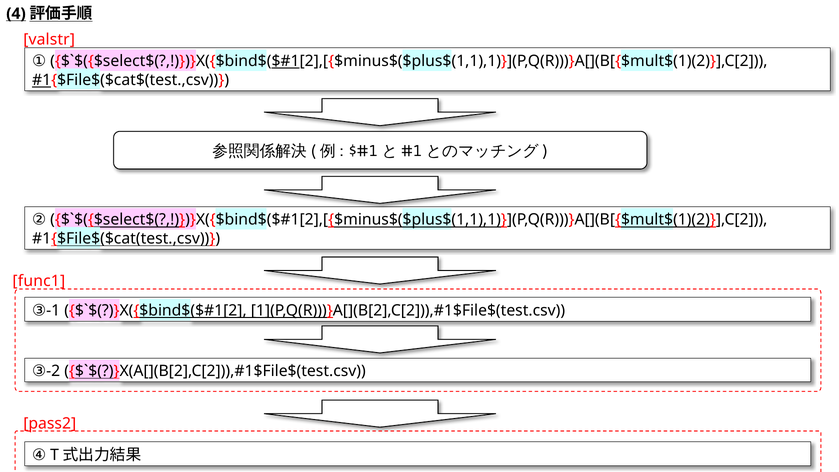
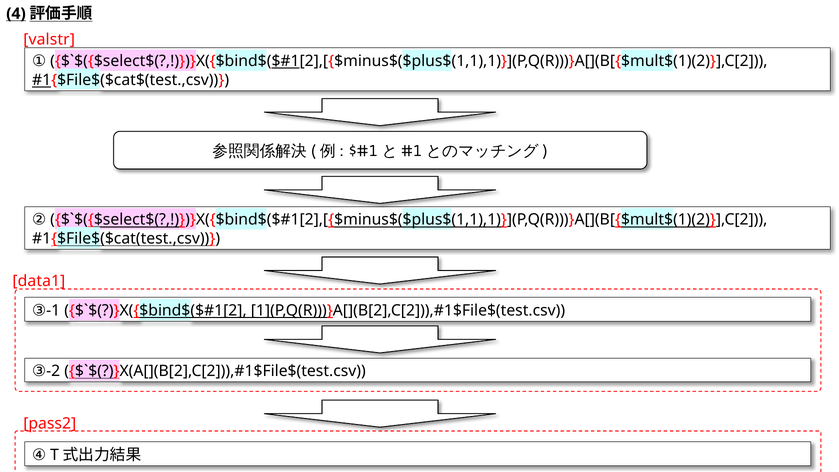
func1: func1 -> data1
